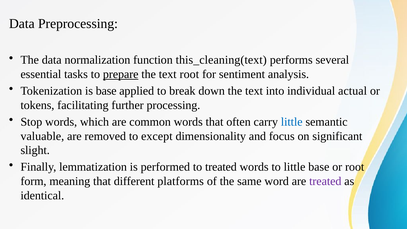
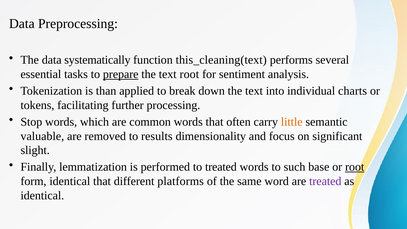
normalization: normalization -> systematically
is base: base -> than
actual: actual -> charts
little at (292, 122) colour: blue -> orange
except: except -> results
to little: little -> such
root at (355, 167) underline: none -> present
form meaning: meaning -> identical
